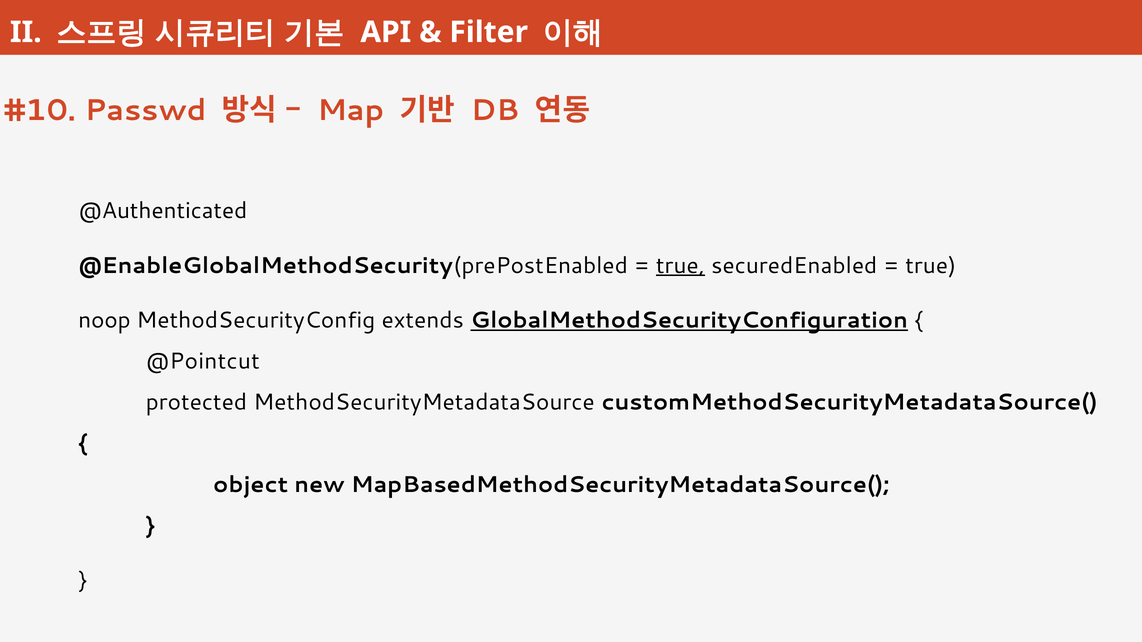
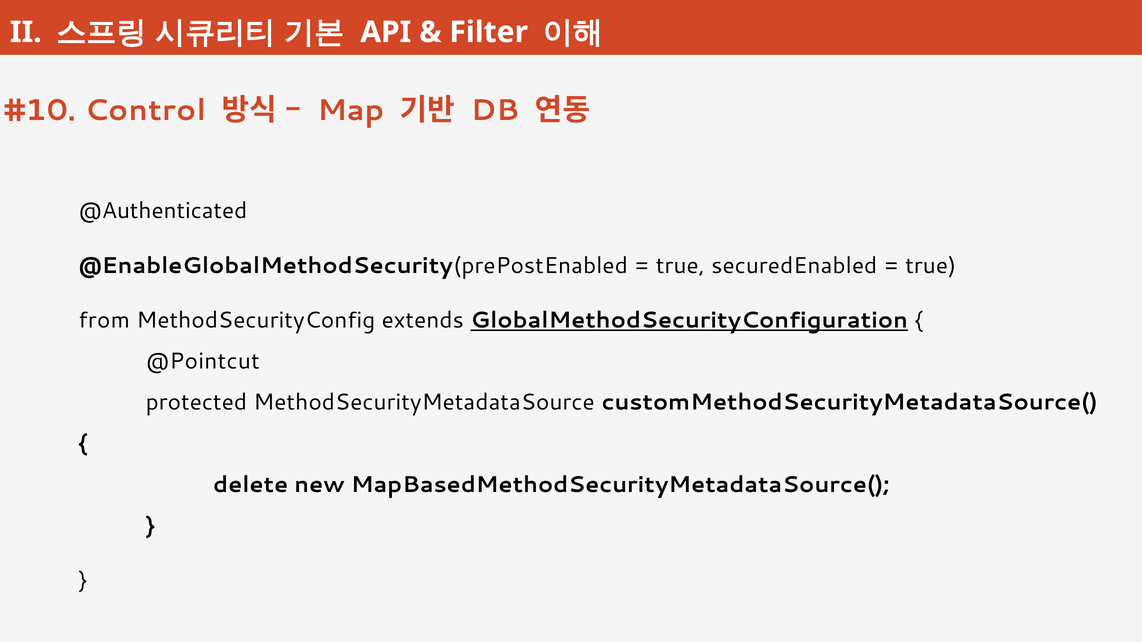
Passwd: Passwd -> Control
true at (680, 266) underline: present -> none
noop: noop -> from
object: object -> delete
